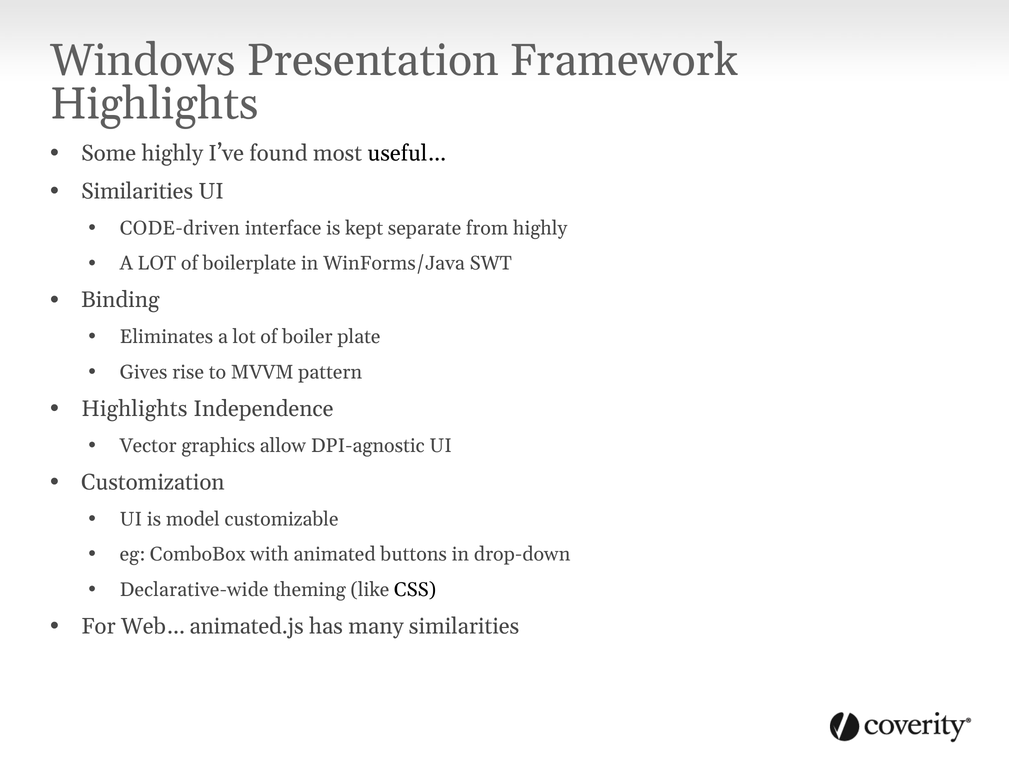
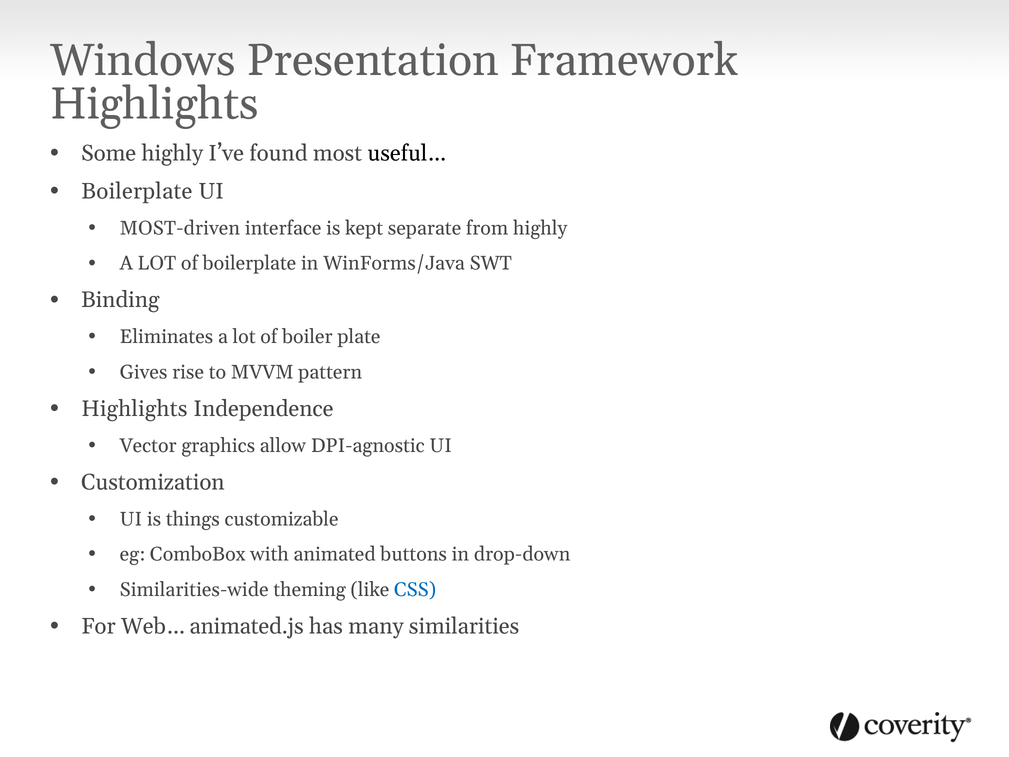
Similarities at (137, 191): Similarities -> Boilerplate
CODE-driven: CODE-driven -> MOST-driven
model: model -> things
Declarative-wide: Declarative-wide -> Similarities-wide
CSS colour: black -> blue
